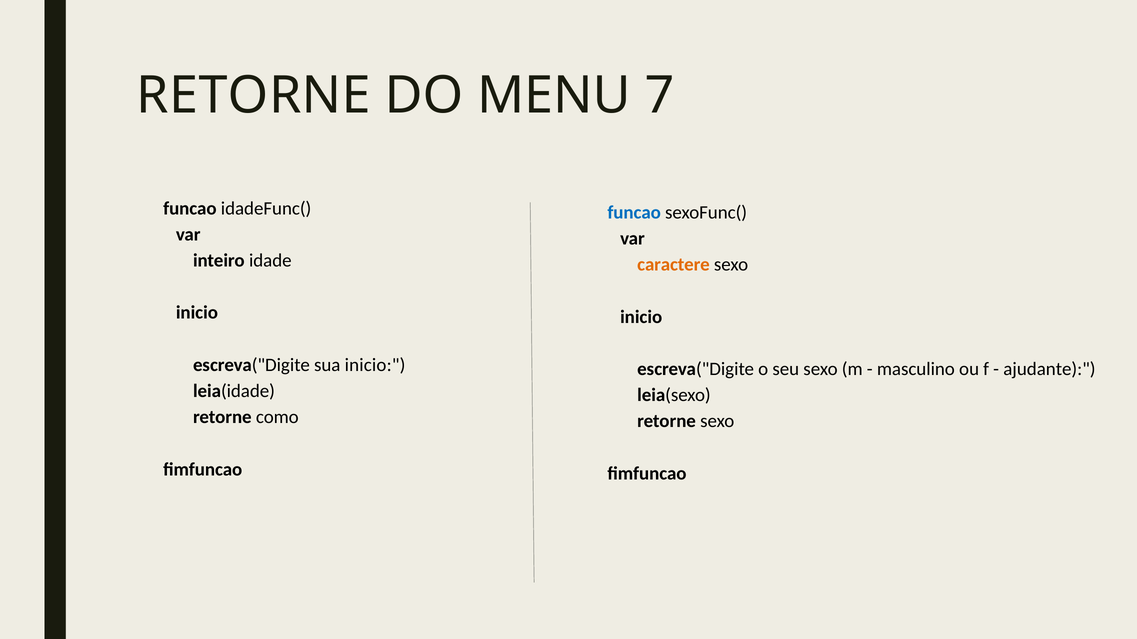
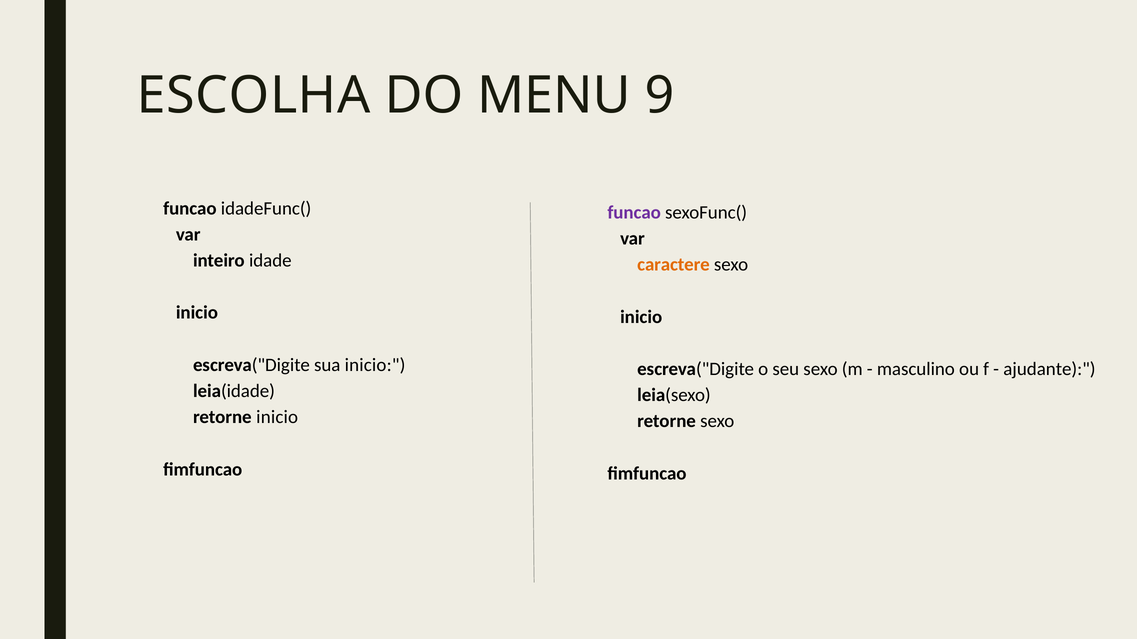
RETORNE at (254, 96): RETORNE -> ESCOLHA
7: 7 -> 9
funcao at (634, 213) colour: blue -> purple
retorne como: como -> inicio
